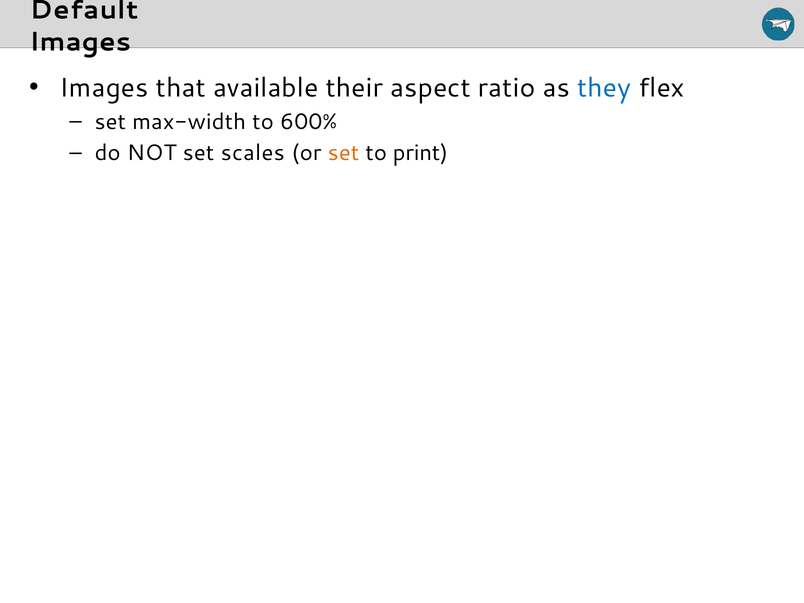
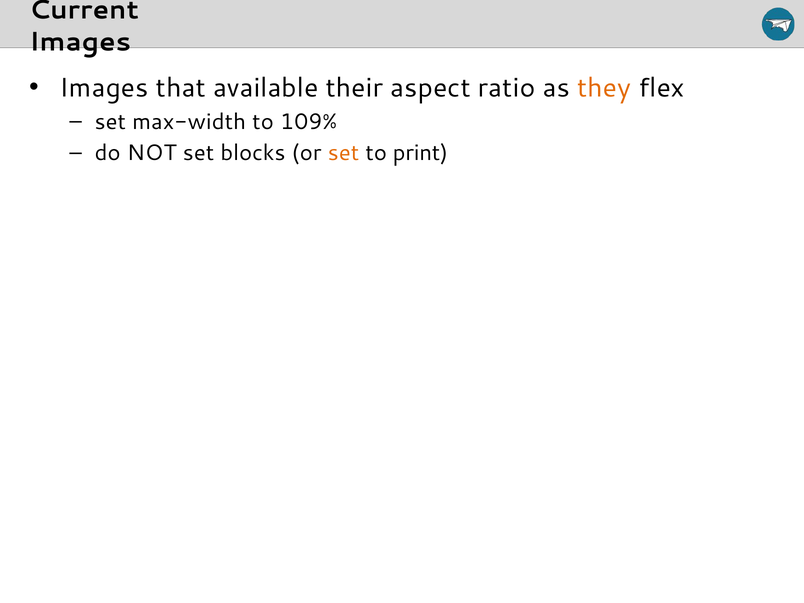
Default: Default -> Current
they colour: blue -> orange
600%: 600% -> 109%
scales: scales -> blocks
